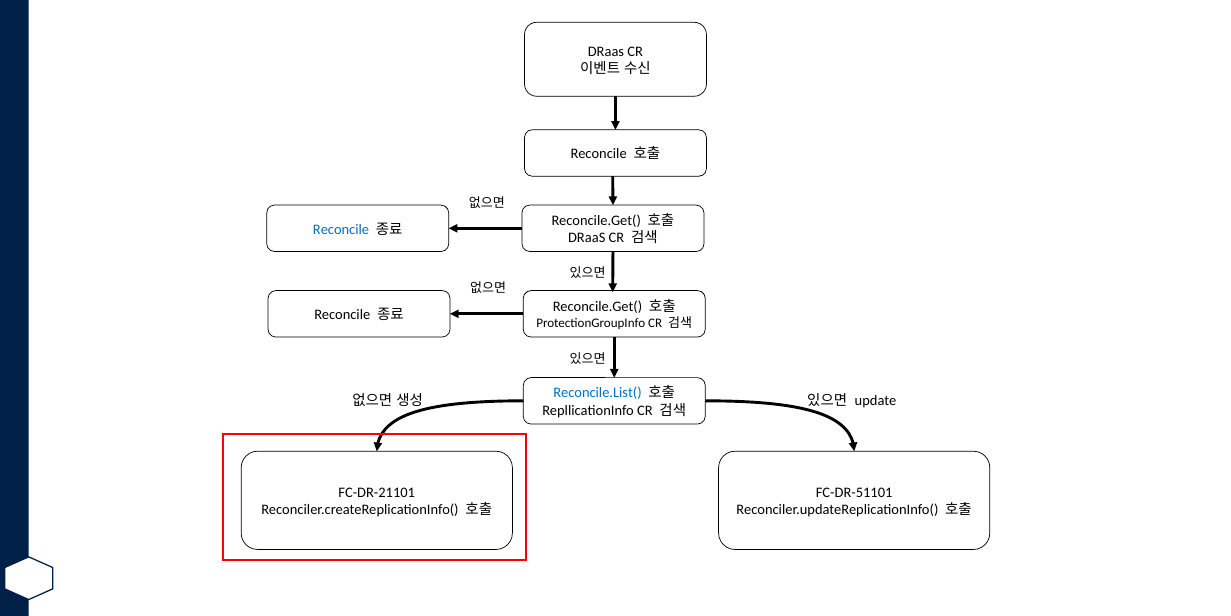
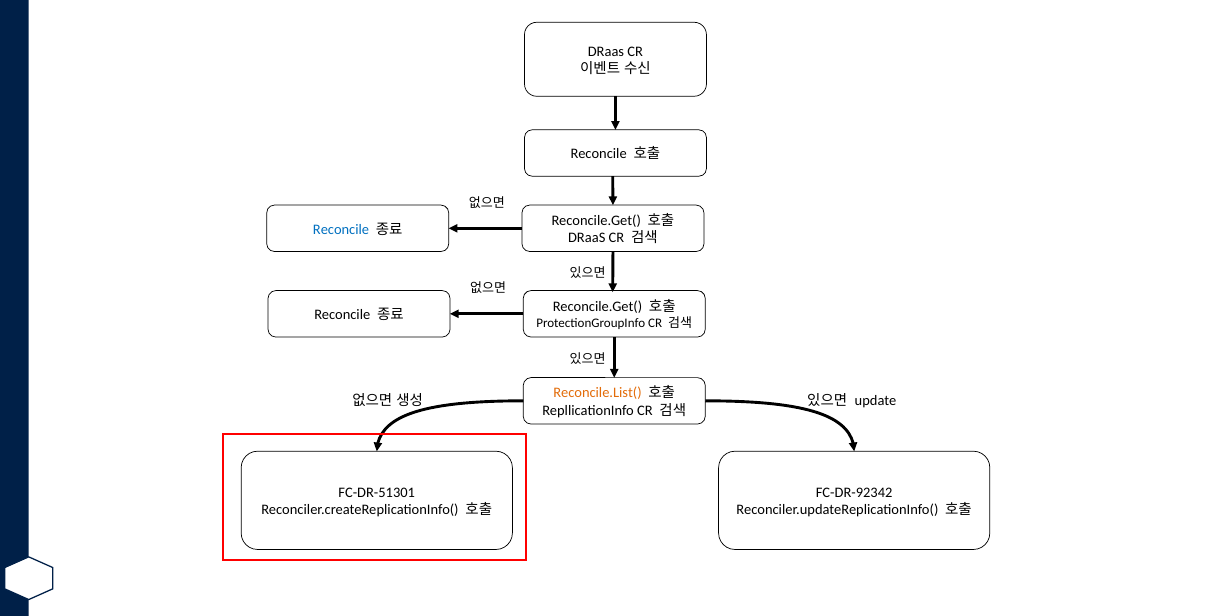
Reconcile.List( colour: blue -> orange
FC-DR-21101: FC-DR-21101 -> FC-DR-51301
FC-DR-51101: FC-DR-51101 -> FC-DR-92342
